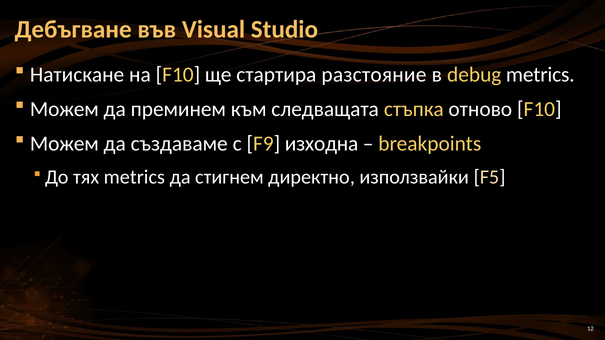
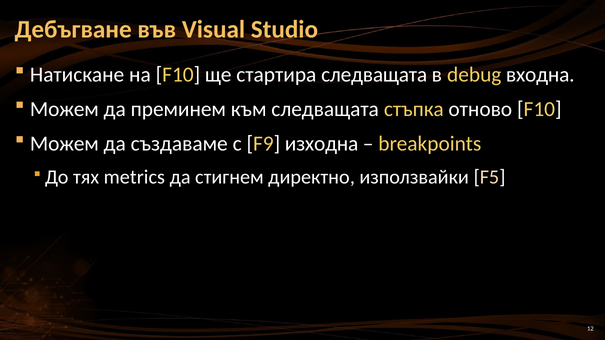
стартира разстояние: разстояние -> следващата
debug metrics: metrics -> входна
